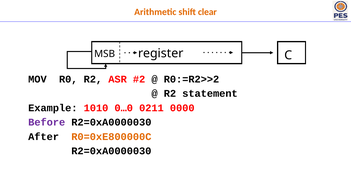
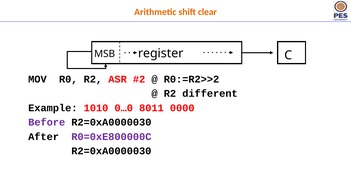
statement: statement -> different
0211: 0211 -> 8011
R0=0xE800000C colour: orange -> purple
